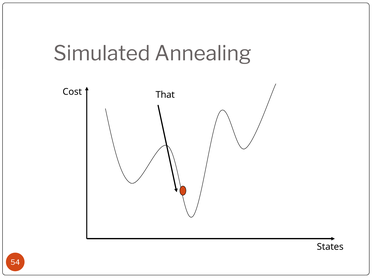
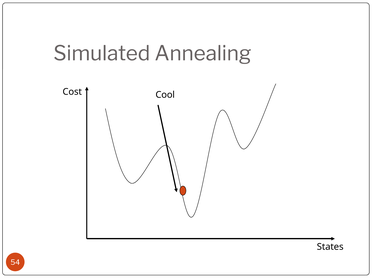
That: That -> Cool
